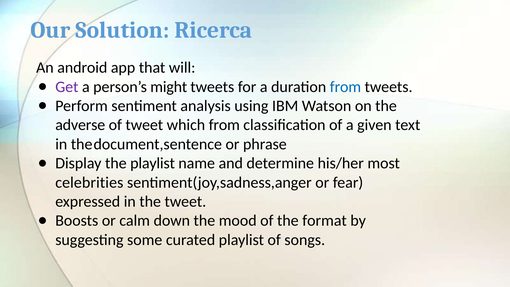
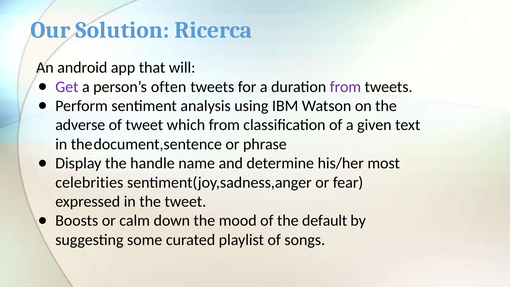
might: might -> often
from at (345, 87) colour: blue -> purple
the playlist: playlist -> handle
format: format -> default
